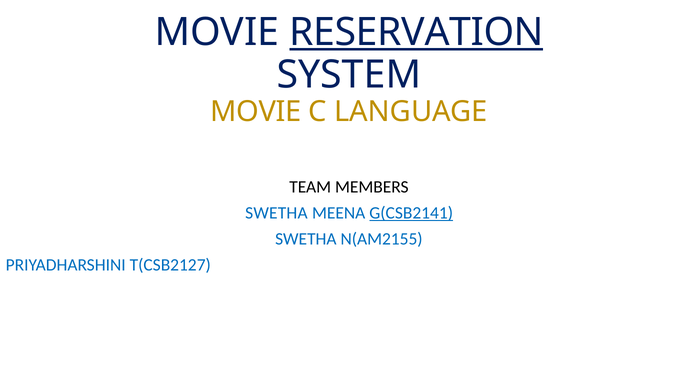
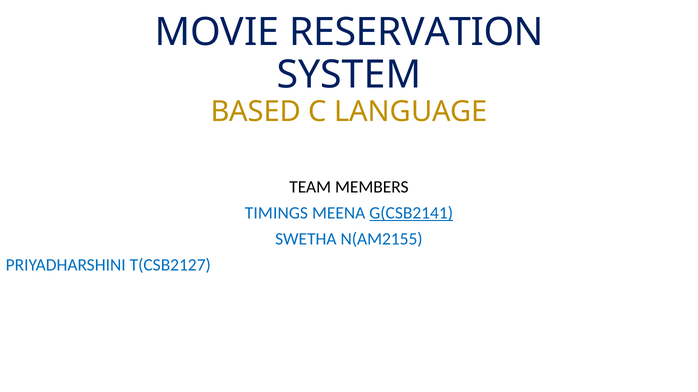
RESERVATION underline: present -> none
MOVIE at (256, 112): MOVIE -> BASED
SWETHA at (276, 213): SWETHA -> TIMINGS
